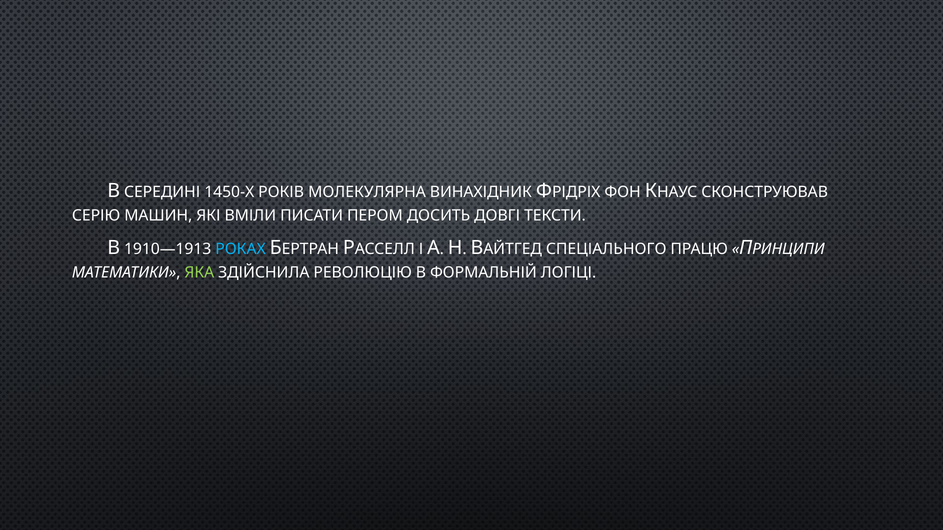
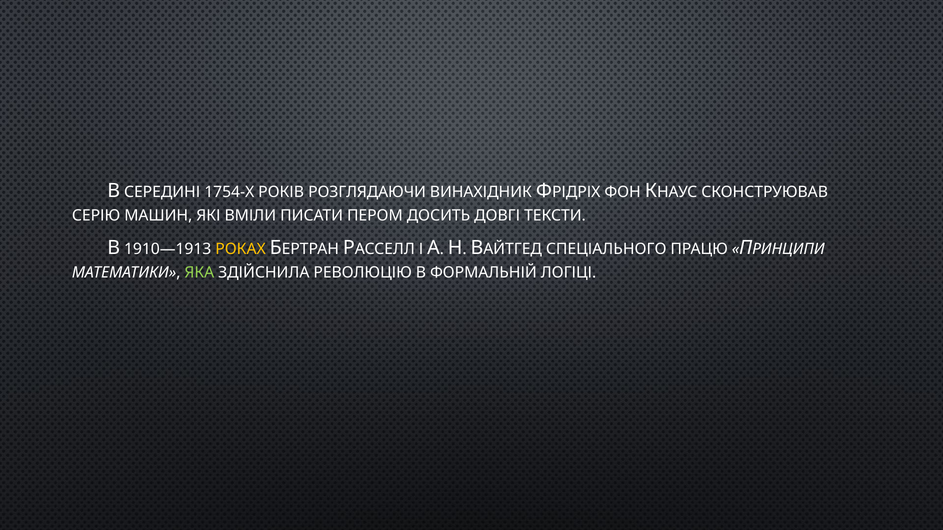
1450-Х: 1450-Х -> 1754-Х
МОЛЕКУЛЯРНА: МОЛЕКУЛЯРНА -> РОЗГЛЯДАЮЧИ
РОКАХ colour: light blue -> yellow
